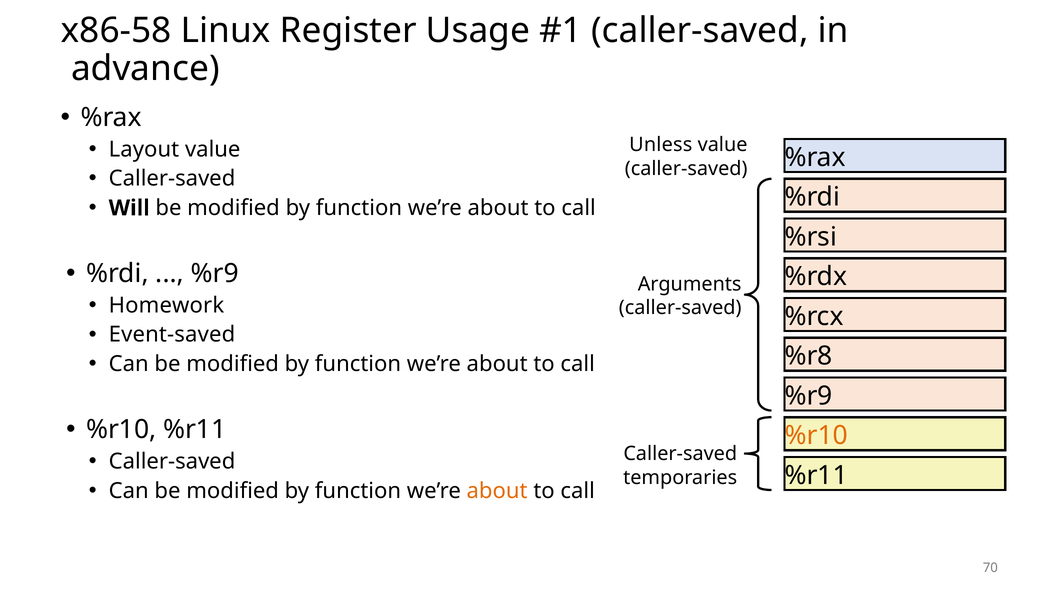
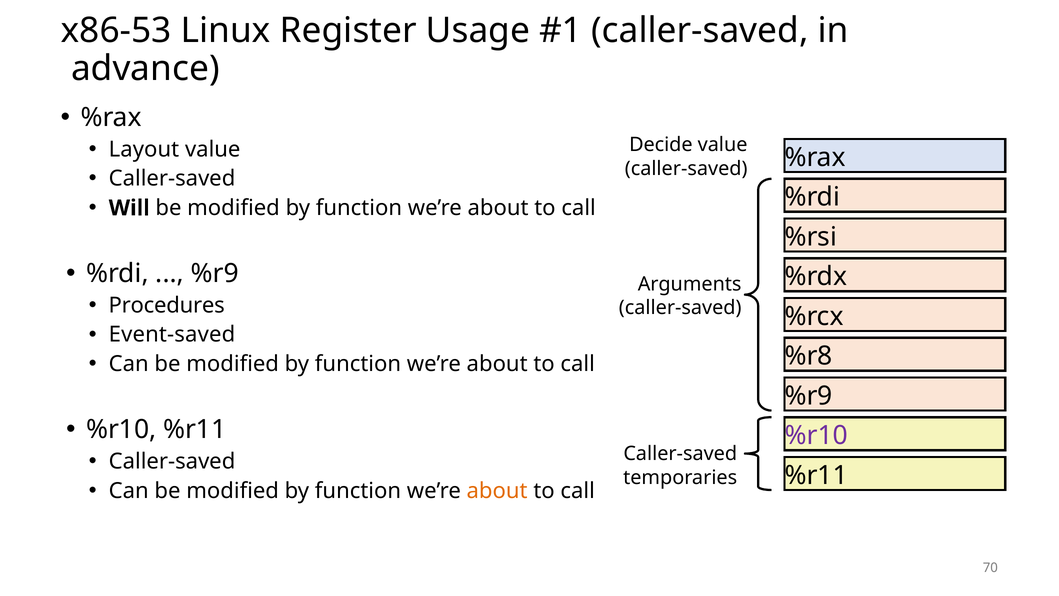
x86-58: x86-58 -> x86-53
Unless: Unless -> Decide
Homework: Homework -> Procedures
%r10 at (816, 435) colour: orange -> purple
